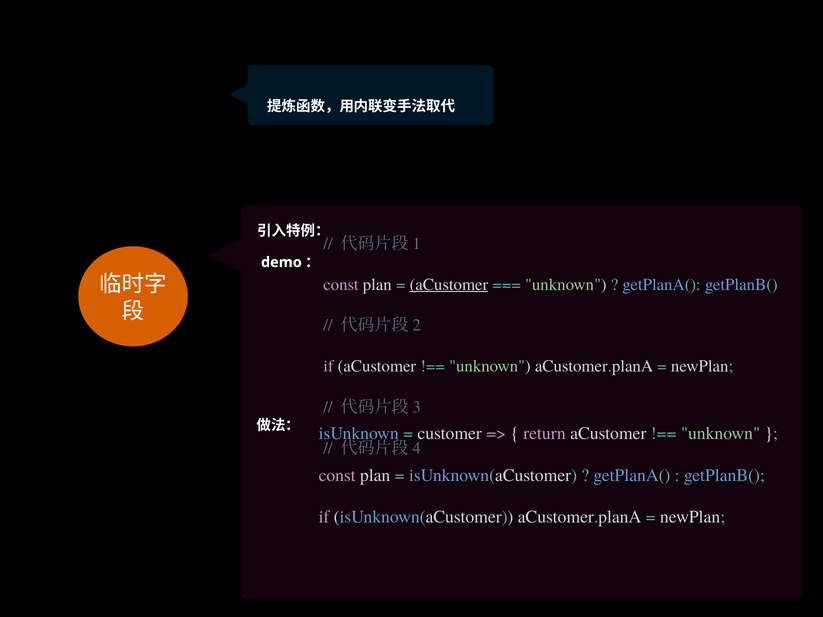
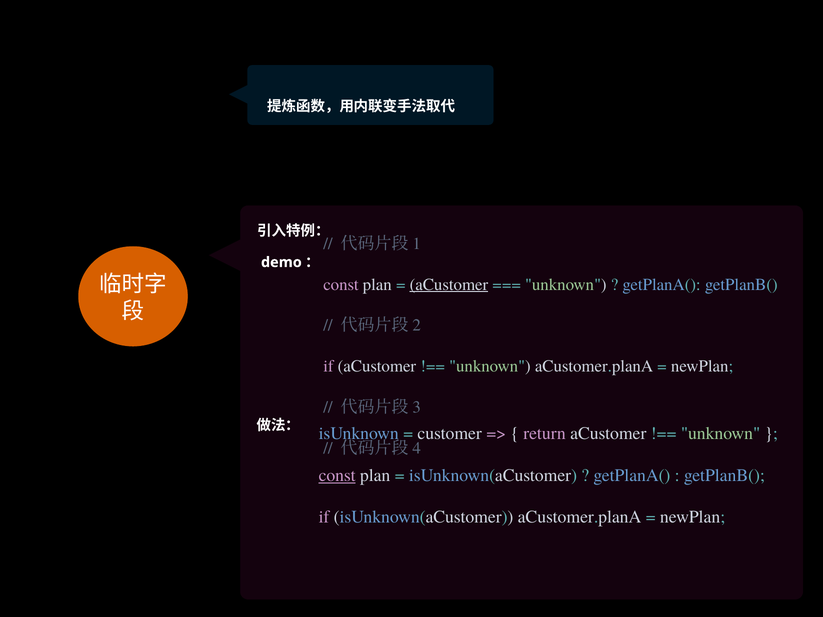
const at (337, 475) underline: none -> present
